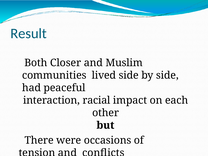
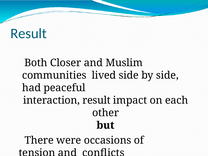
interaction racial: racial -> result
